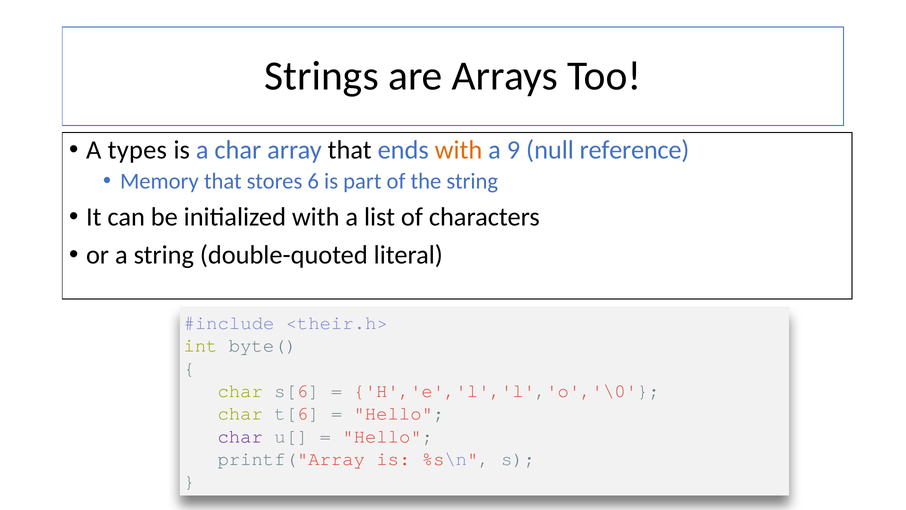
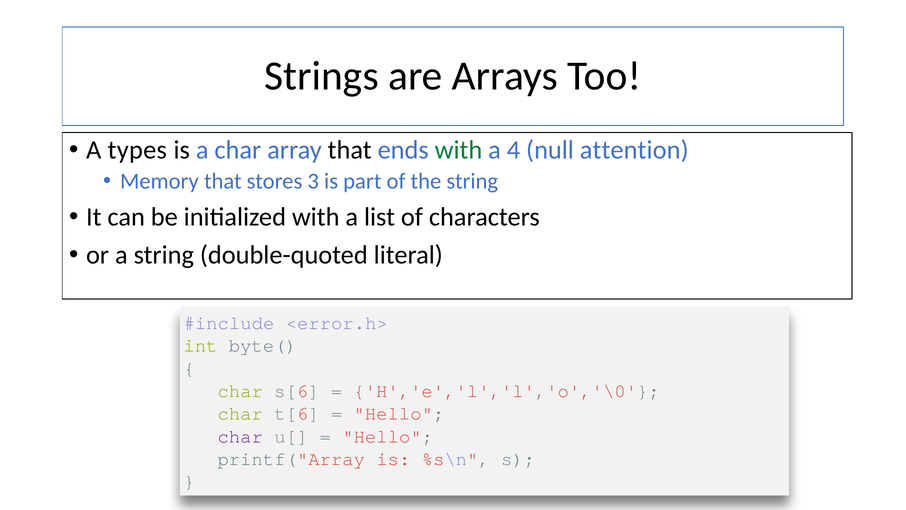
with at (458, 150) colour: orange -> green
9: 9 -> 4
reference: reference -> attention
6: 6 -> 3
<their.h>: <their.h> -> <error.h>
